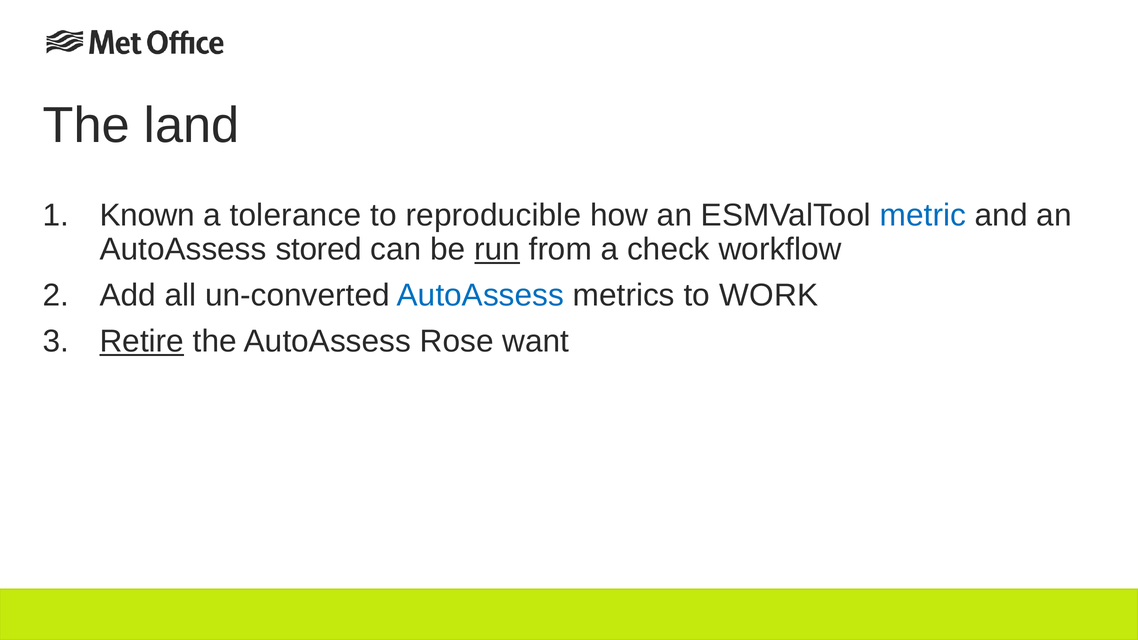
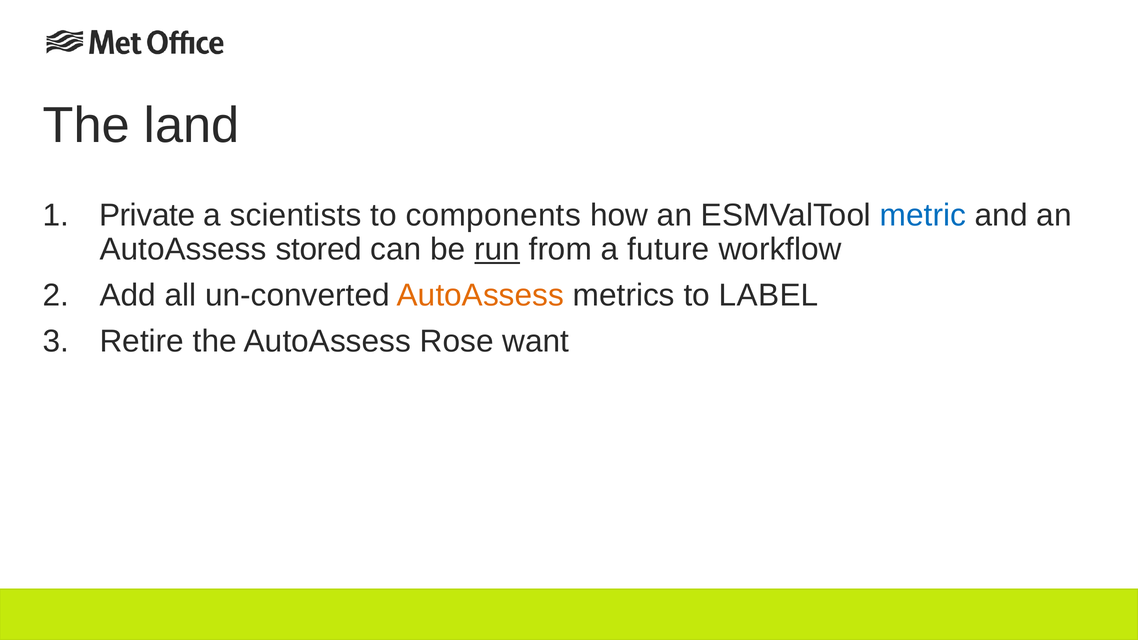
Known: Known -> Private
tolerance: tolerance -> scientists
reproducible: reproducible -> components
check: check -> future
AutoAssess at (480, 296) colour: blue -> orange
WORK: WORK -> LABEL
Retire underline: present -> none
